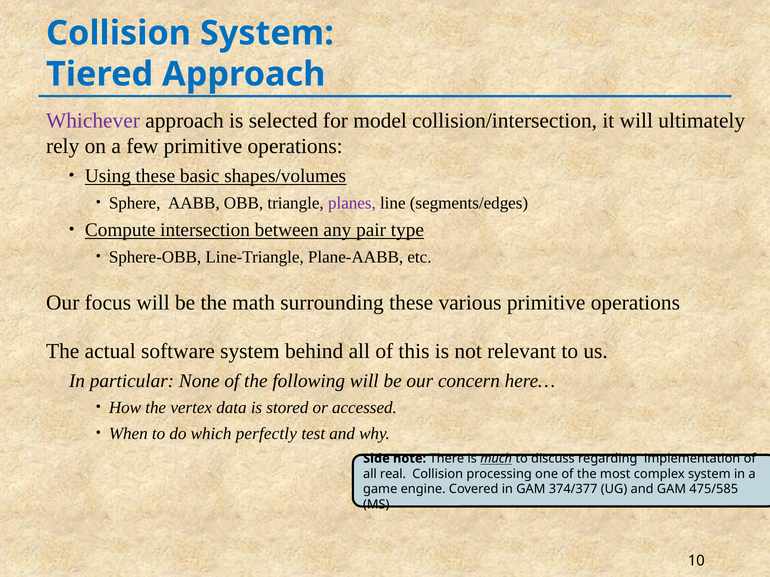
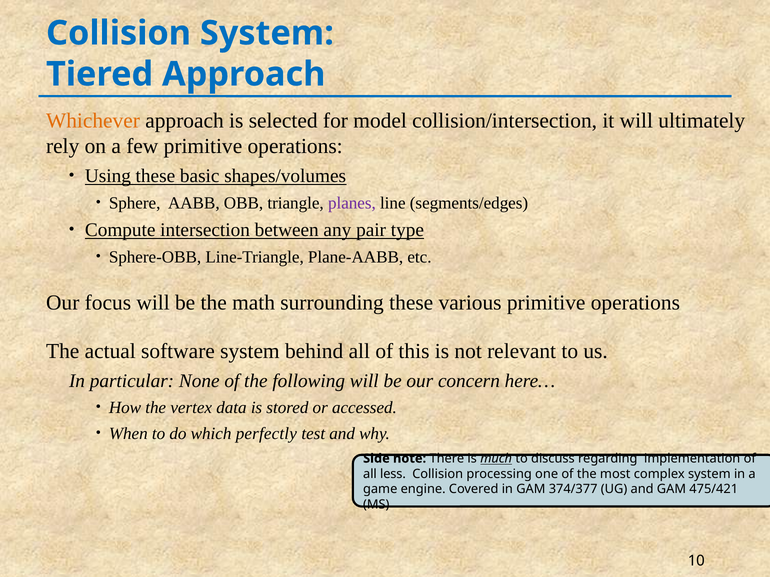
Whichever colour: purple -> orange
real: real -> less
475/585: 475/585 -> 475/421
